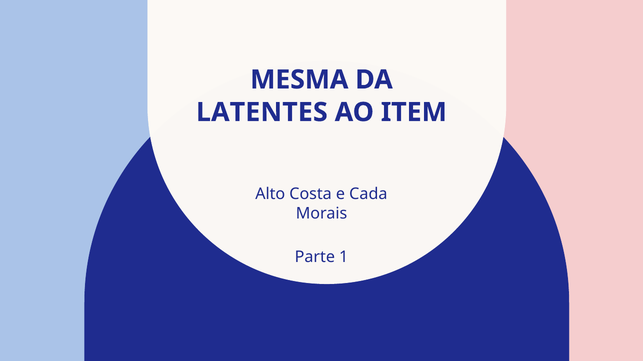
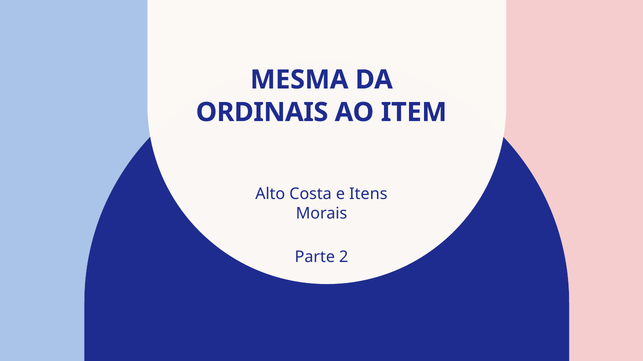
LATENTES: LATENTES -> ORDINAIS
Cada: Cada -> Itens
1: 1 -> 2
